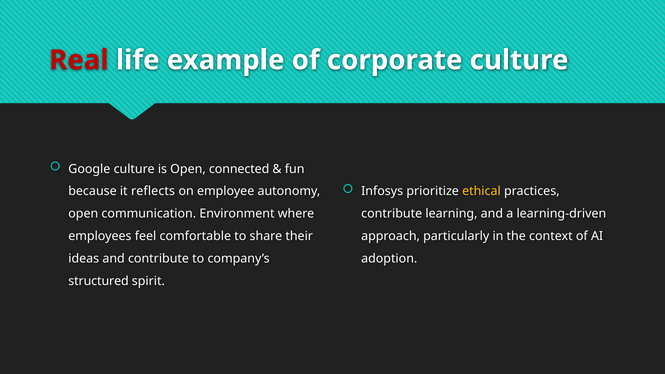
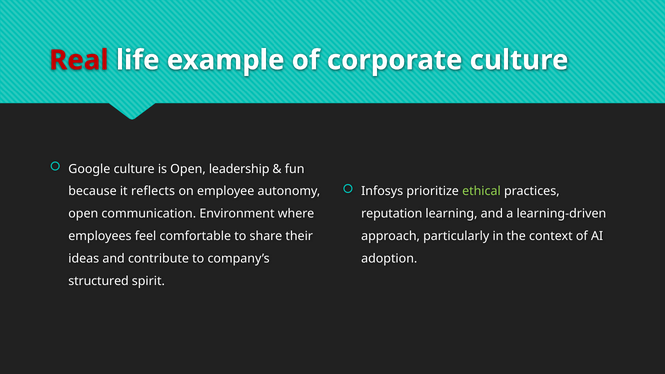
connected: connected -> leadership
ethical colour: yellow -> light green
contribute at (392, 214): contribute -> reputation
